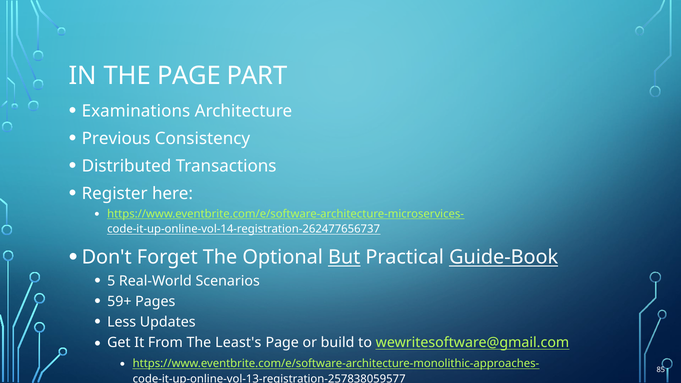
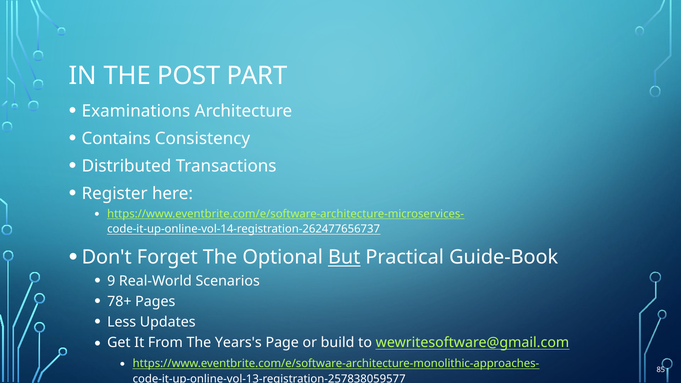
THE PAGE: PAGE -> POST
Previous: Previous -> Contains
Guide-Book underline: present -> none
5: 5 -> 9
59+: 59+ -> 78+
Least's: Least's -> Years's
